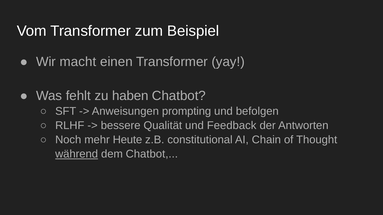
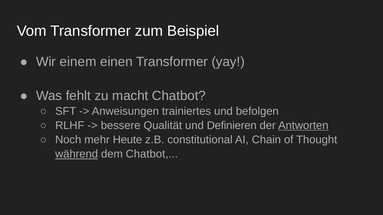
macht: macht -> einem
haben: haben -> macht
prompting: prompting -> trainiertes
Feedback: Feedback -> Definieren
Antworten underline: none -> present
